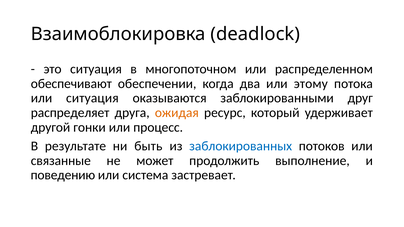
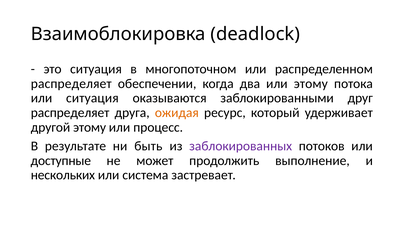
обеспечивают at (71, 84): обеспечивают -> распределяет
другой гонки: гонки -> этому
заблокированных colour: blue -> purple
связанные: связанные -> доступные
поведению: поведению -> нескольких
